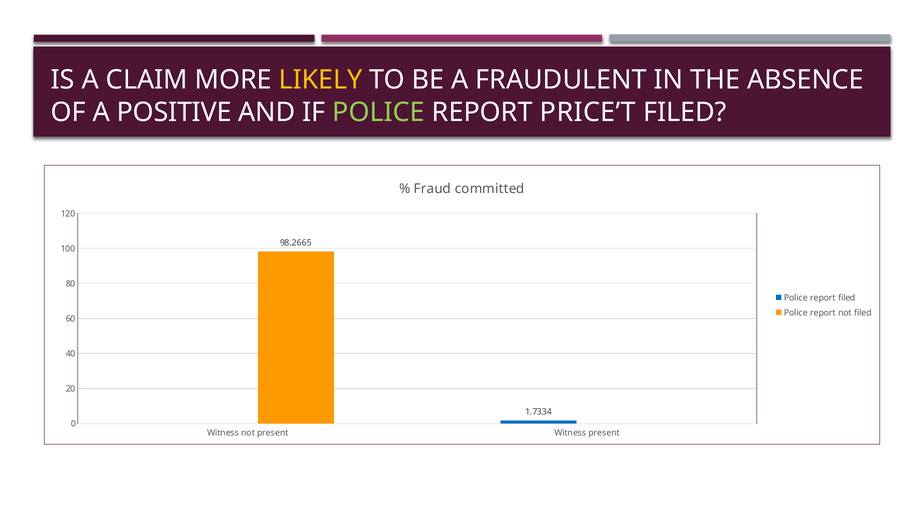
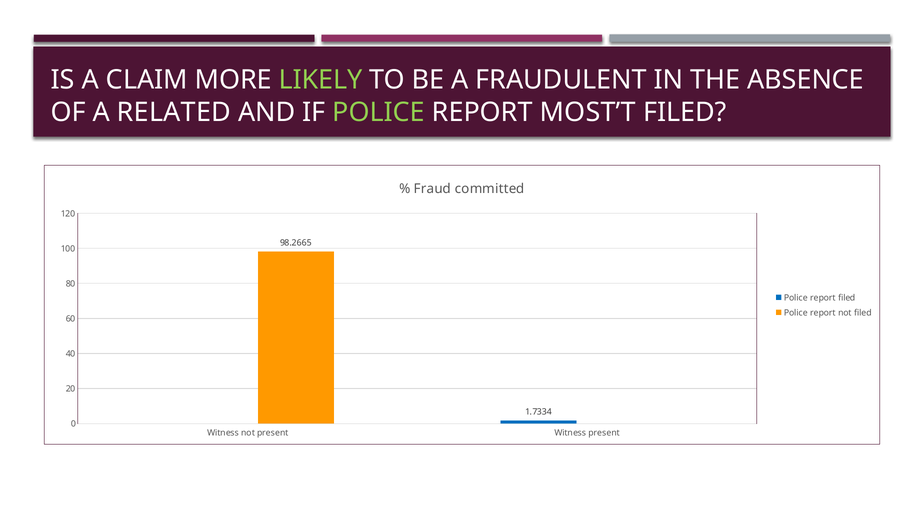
LIKELY colour: yellow -> light green
POSITIVE: POSITIVE -> RELATED
PRICE’T: PRICE’T -> MOST’T
